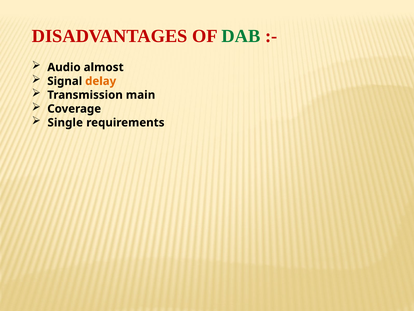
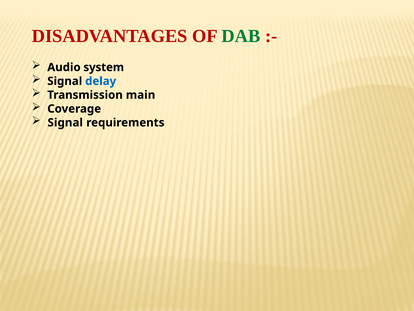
almost: almost -> system
delay colour: orange -> blue
Single at (65, 122): Single -> Signal
